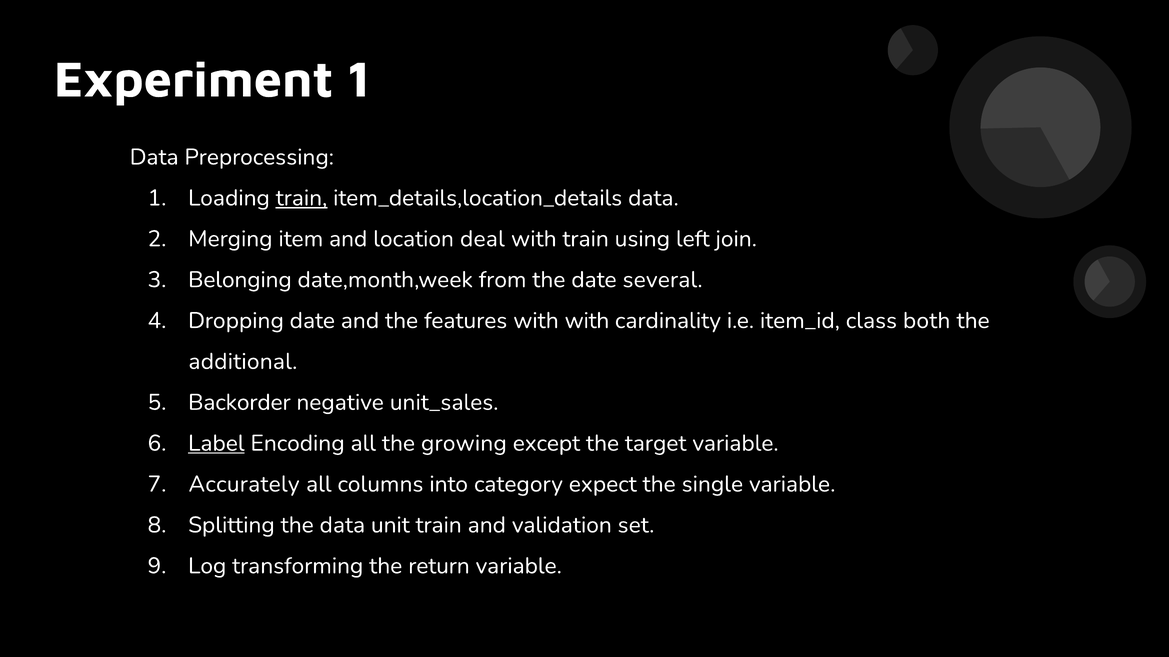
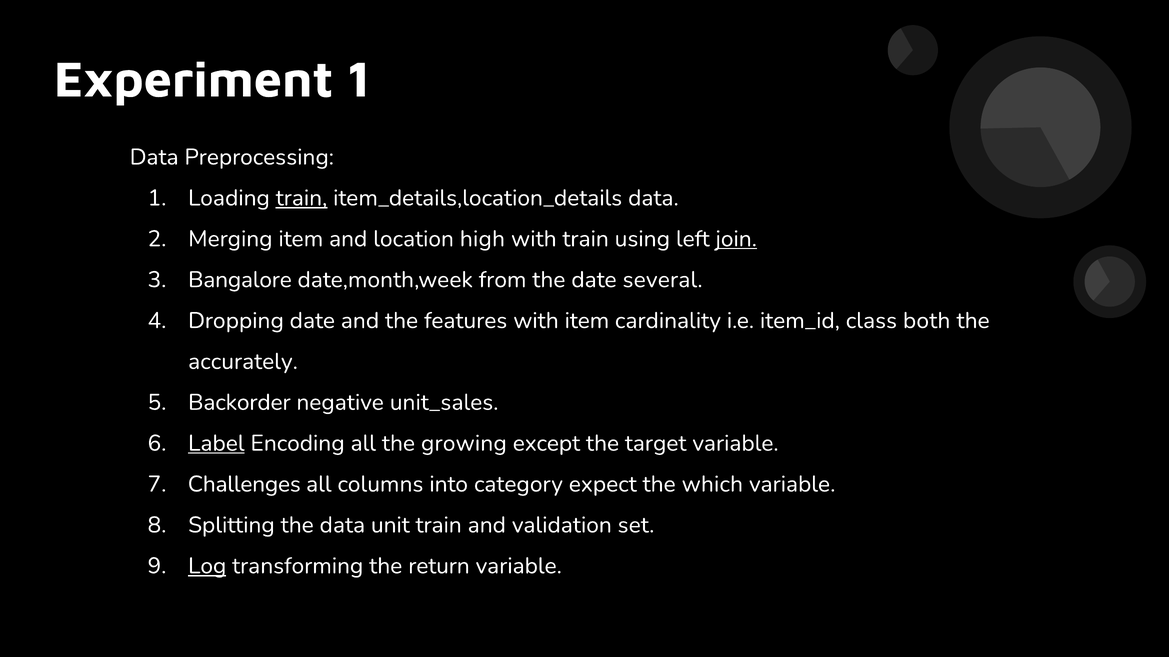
deal: deal -> high
join underline: none -> present
Belonging: Belonging -> Bangalore
with with: with -> item
additional: additional -> accurately
Accurately: Accurately -> Challenges
single: single -> which
Log underline: none -> present
